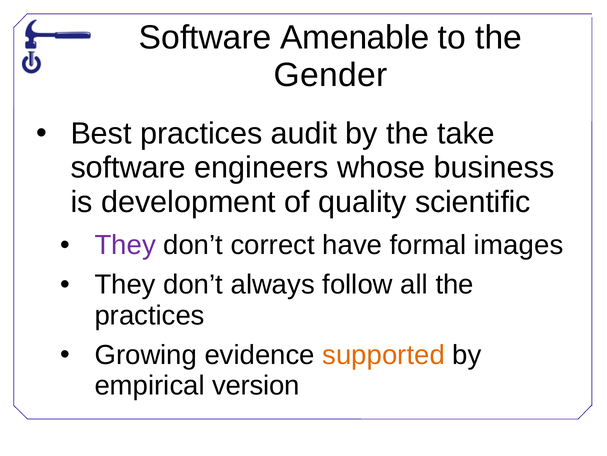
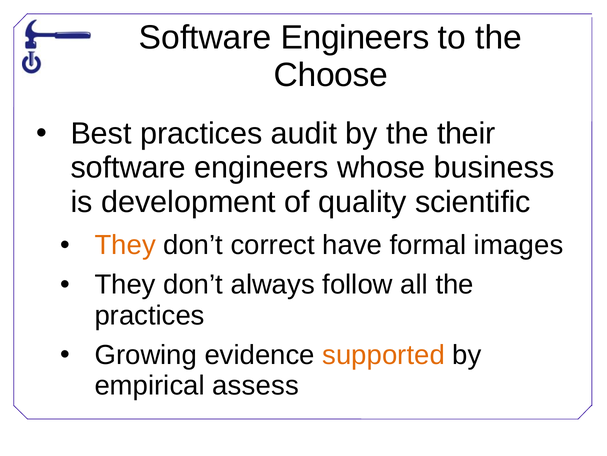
Amenable at (355, 38): Amenable -> Engineers
Gender: Gender -> Choose
take: take -> their
They at (125, 245) colour: purple -> orange
version: version -> assess
